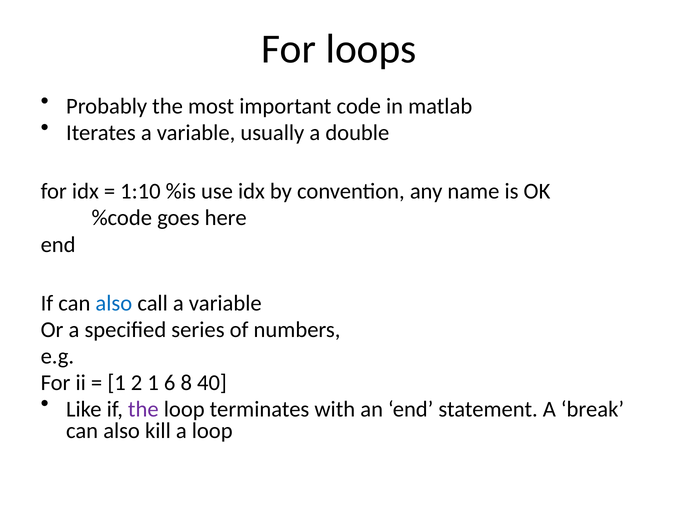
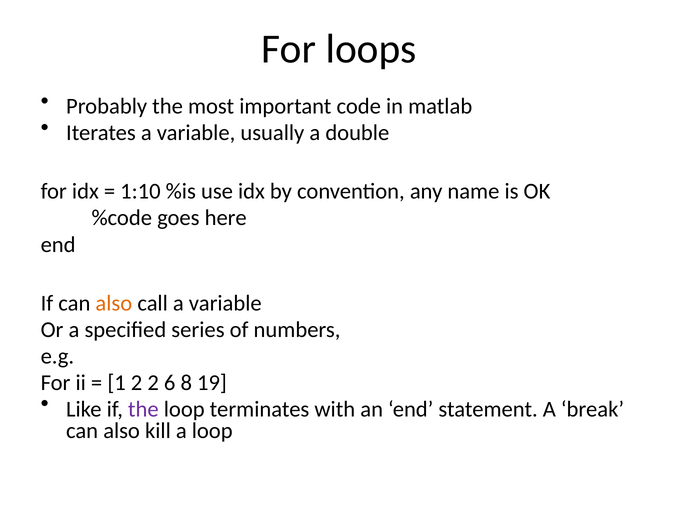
also at (114, 303) colour: blue -> orange
2 1: 1 -> 2
40: 40 -> 19
